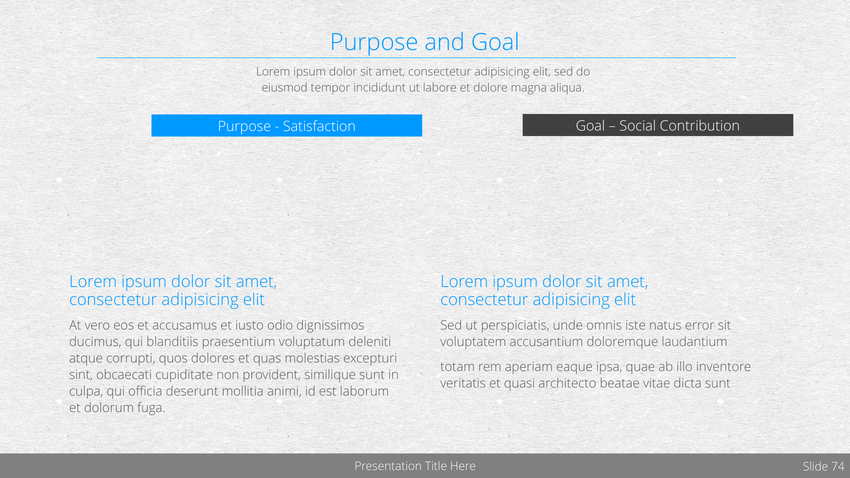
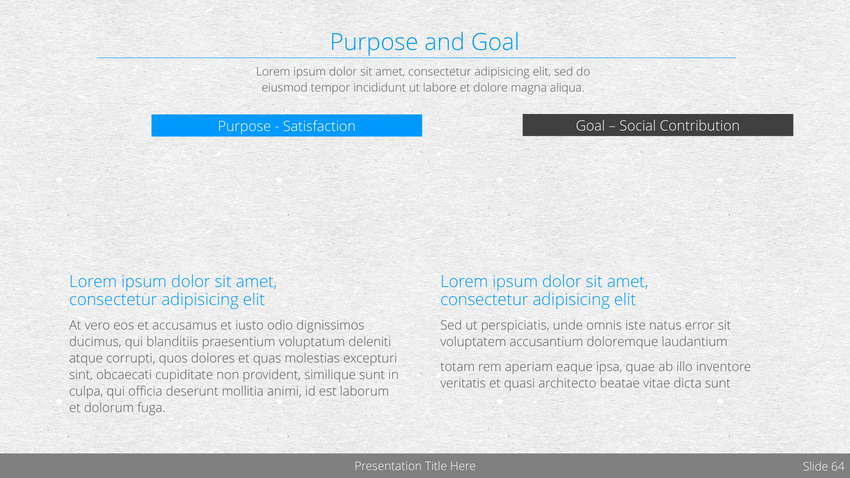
74: 74 -> 64
